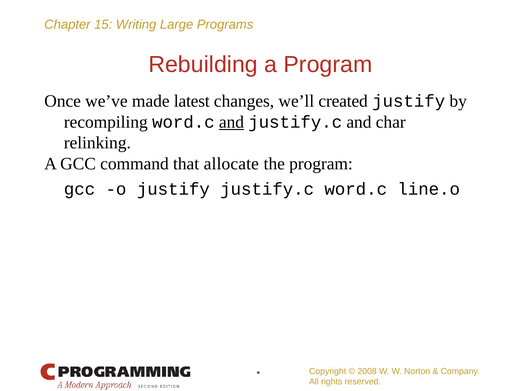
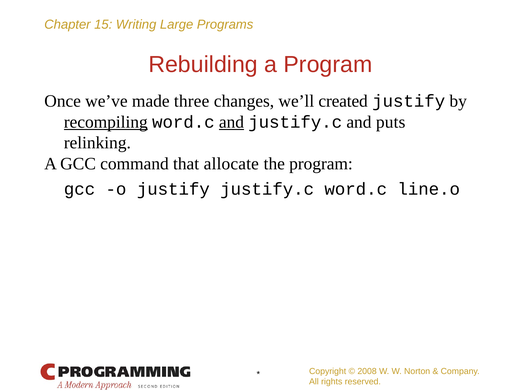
latest: latest -> three
recompiling underline: none -> present
char: char -> puts
